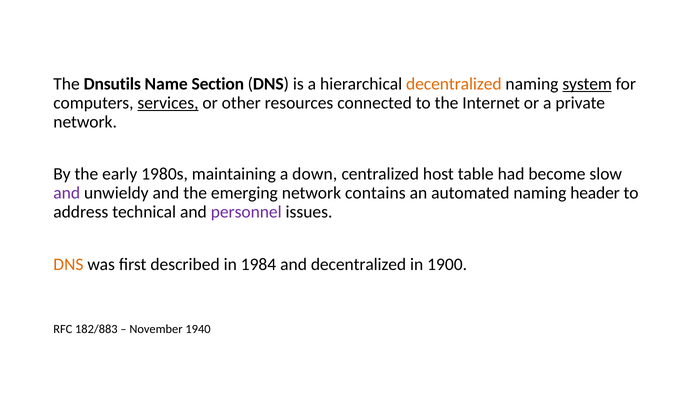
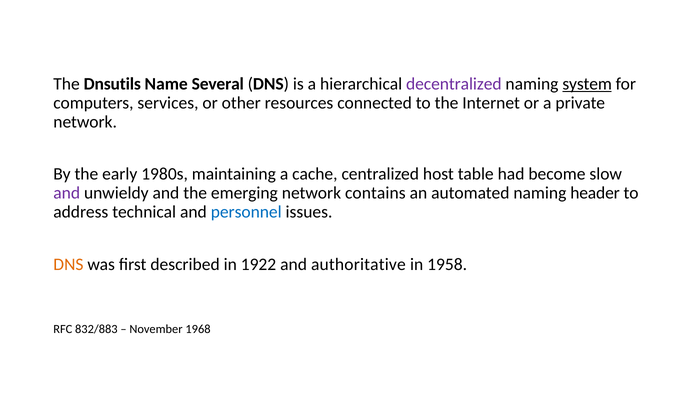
Section: Section -> Several
decentralized at (454, 84) colour: orange -> purple
services underline: present -> none
down: down -> cache
personnel colour: purple -> blue
1984: 1984 -> 1922
and decentralized: decentralized -> authoritative
1900: 1900 -> 1958
182/883: 182/883 -> 832/883
1940: 1940 -> 1968
